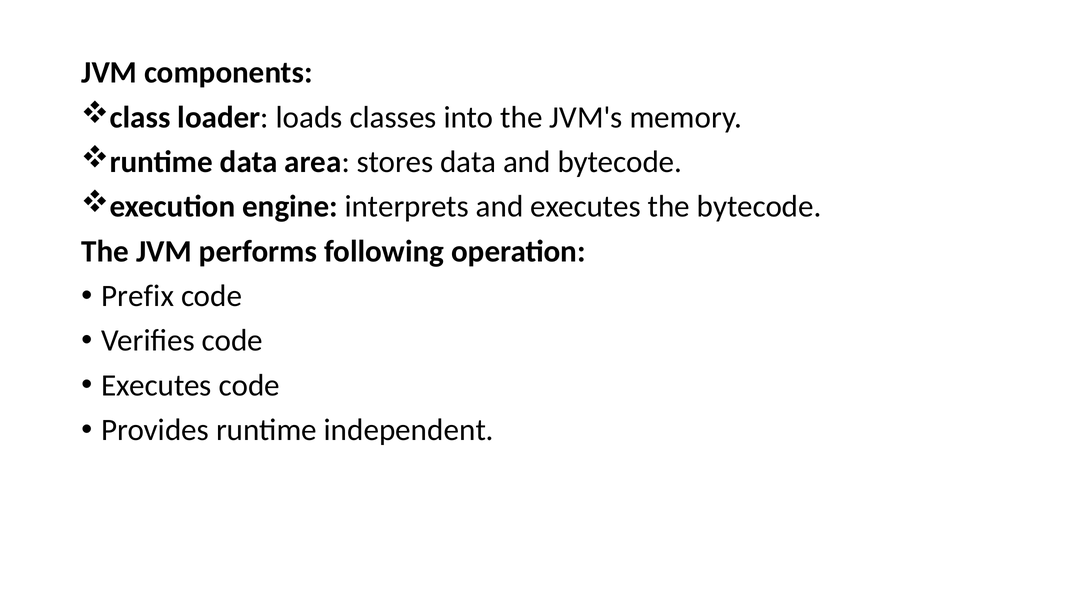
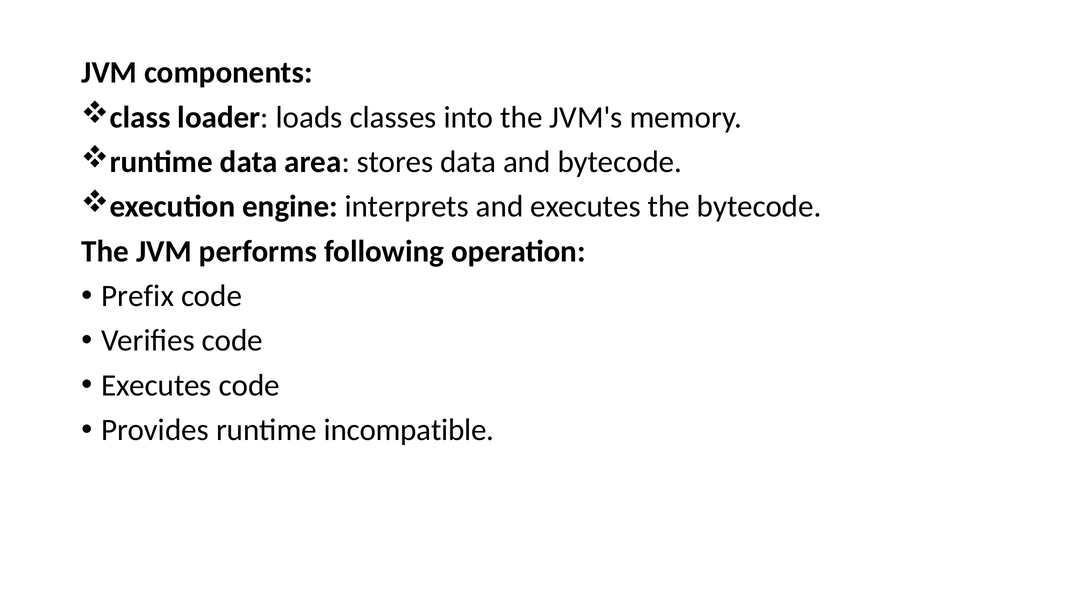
independent: independent -> incompatible
